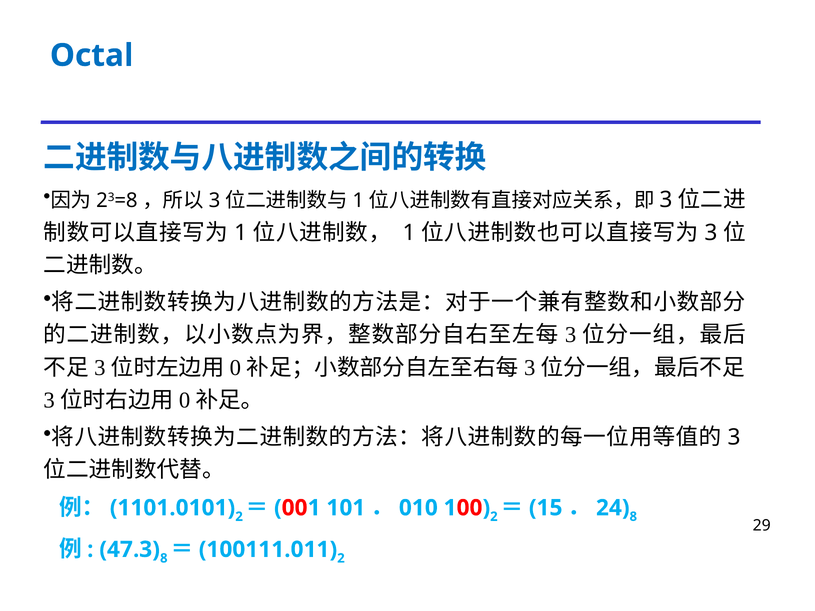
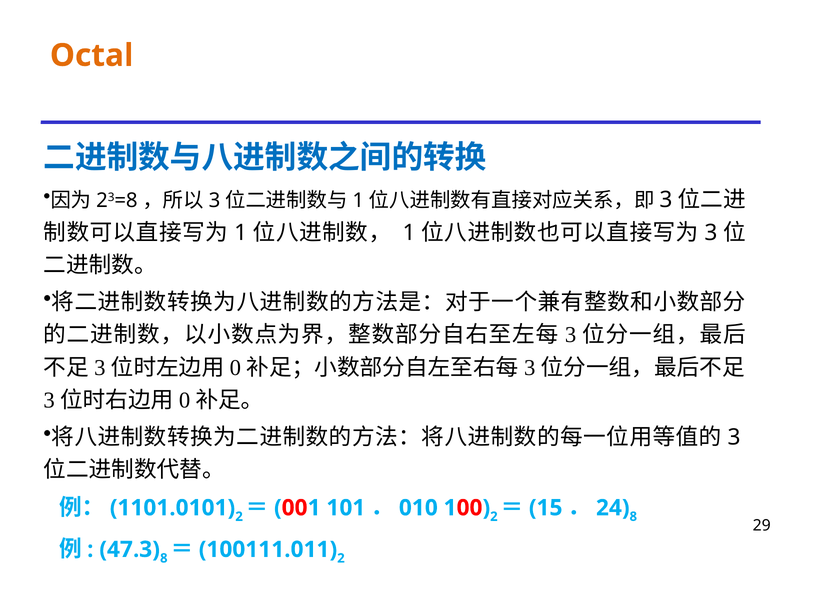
Octal colour: blue -> orange
